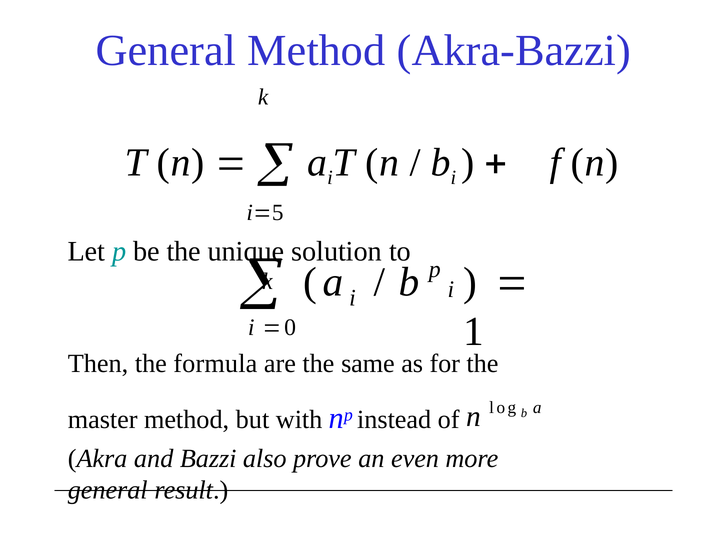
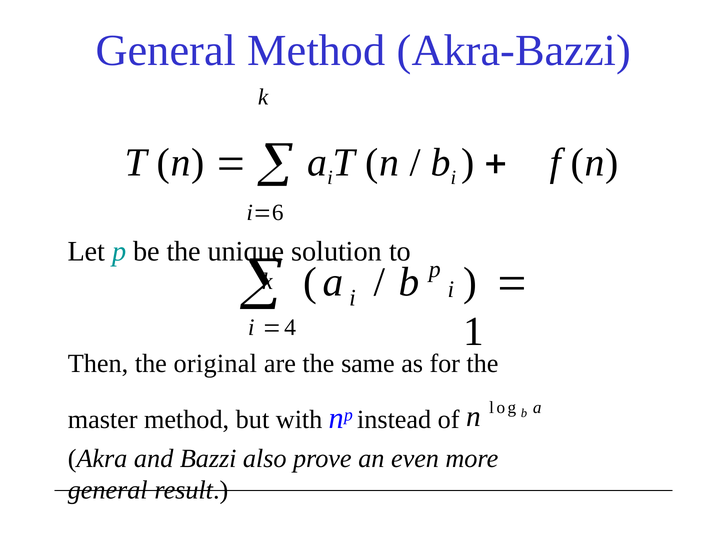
5: 5 -> 6
0: 0 -> 4
formula: formula -> original
